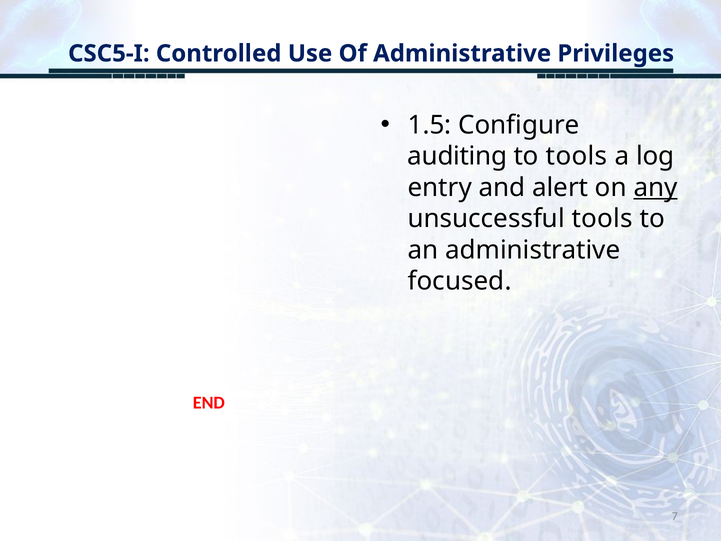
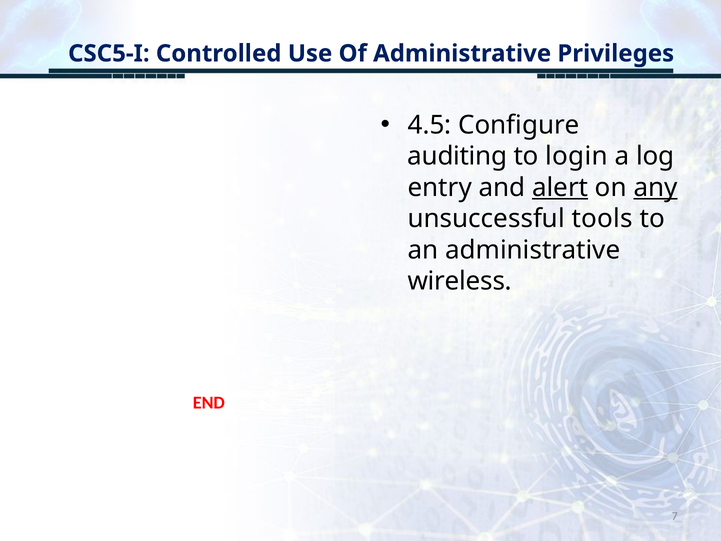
1.5: 1.5 -> 4.5
to tools: tools -> login
alert underline: none -> present
focused: focused -> wireless
